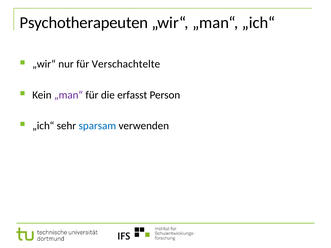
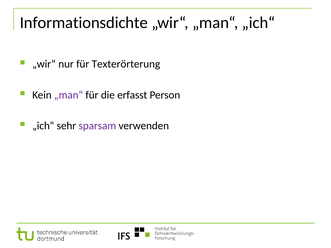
Psychotherapeuten: Psychotherapeuten -> Informationsdichte
Verschachtelte: Verschachtelte -> Texterörterung
sparsam colour: blue -> purple
